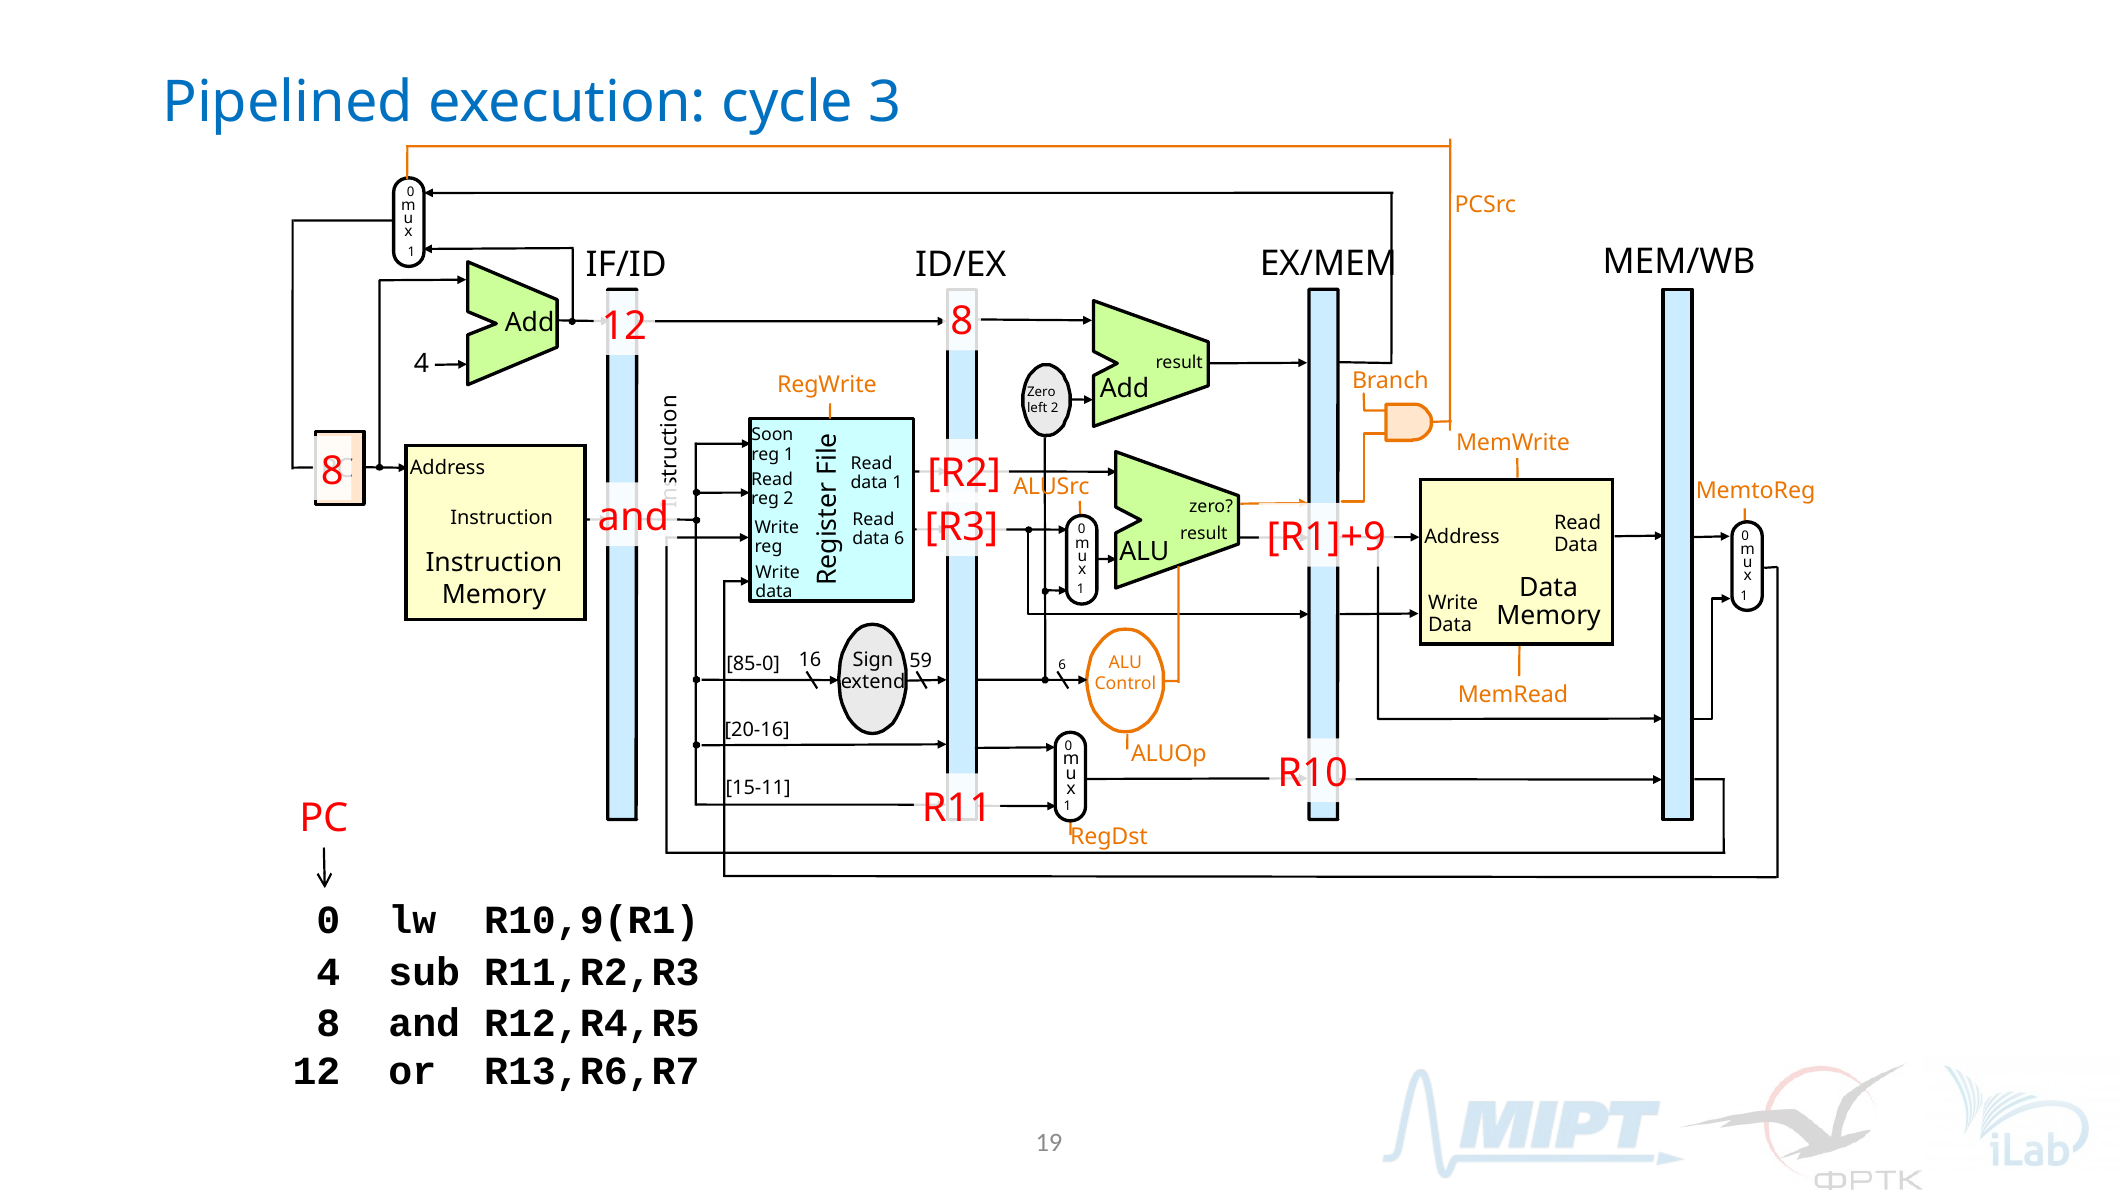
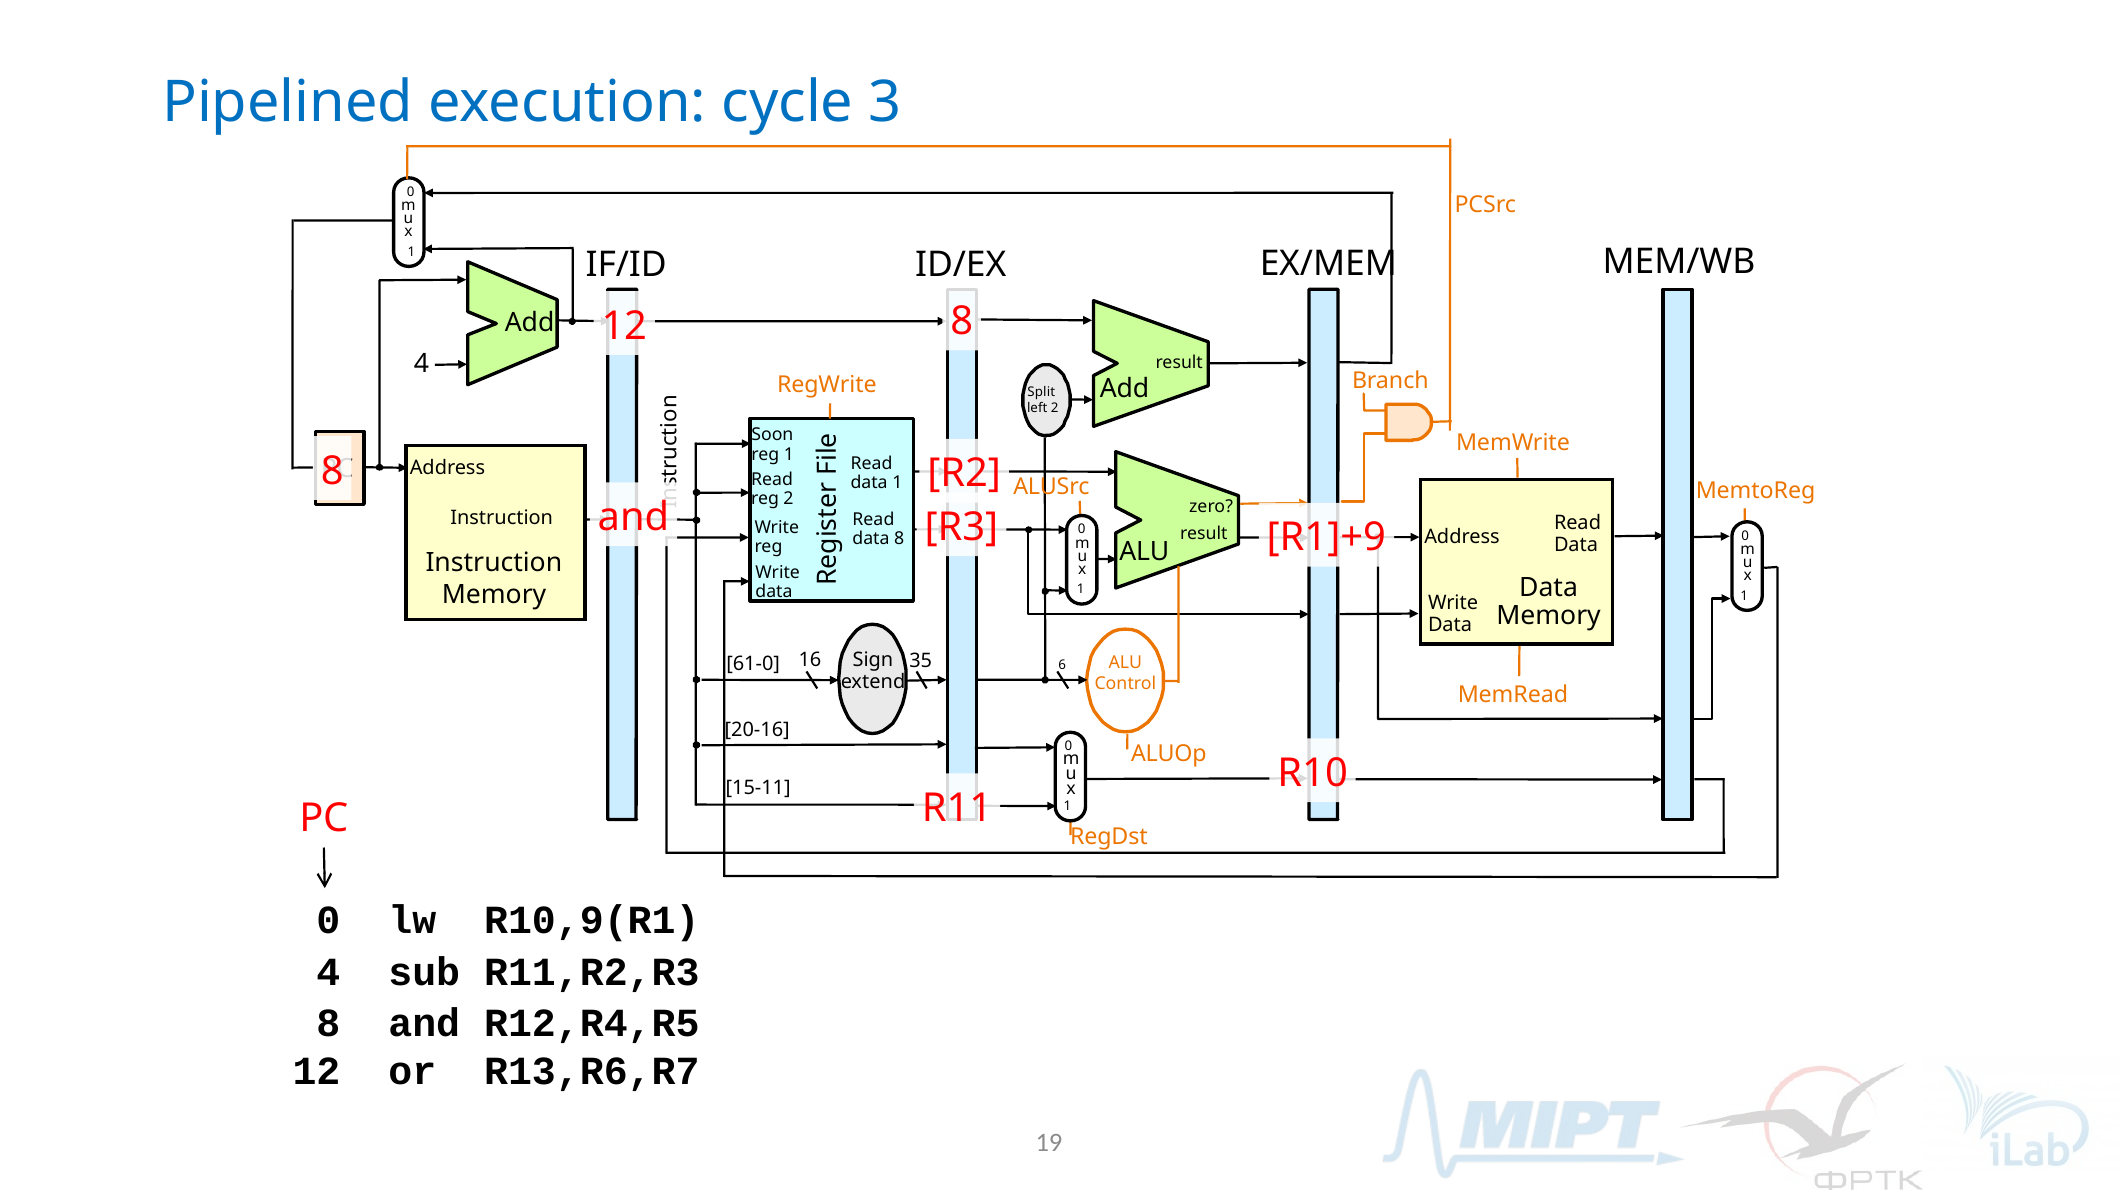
Zero at (1041, 392): Zero -> Split
data 6: 6 -> 8
59: 59 -> 35
85-0: 85-0 -> 61-0
